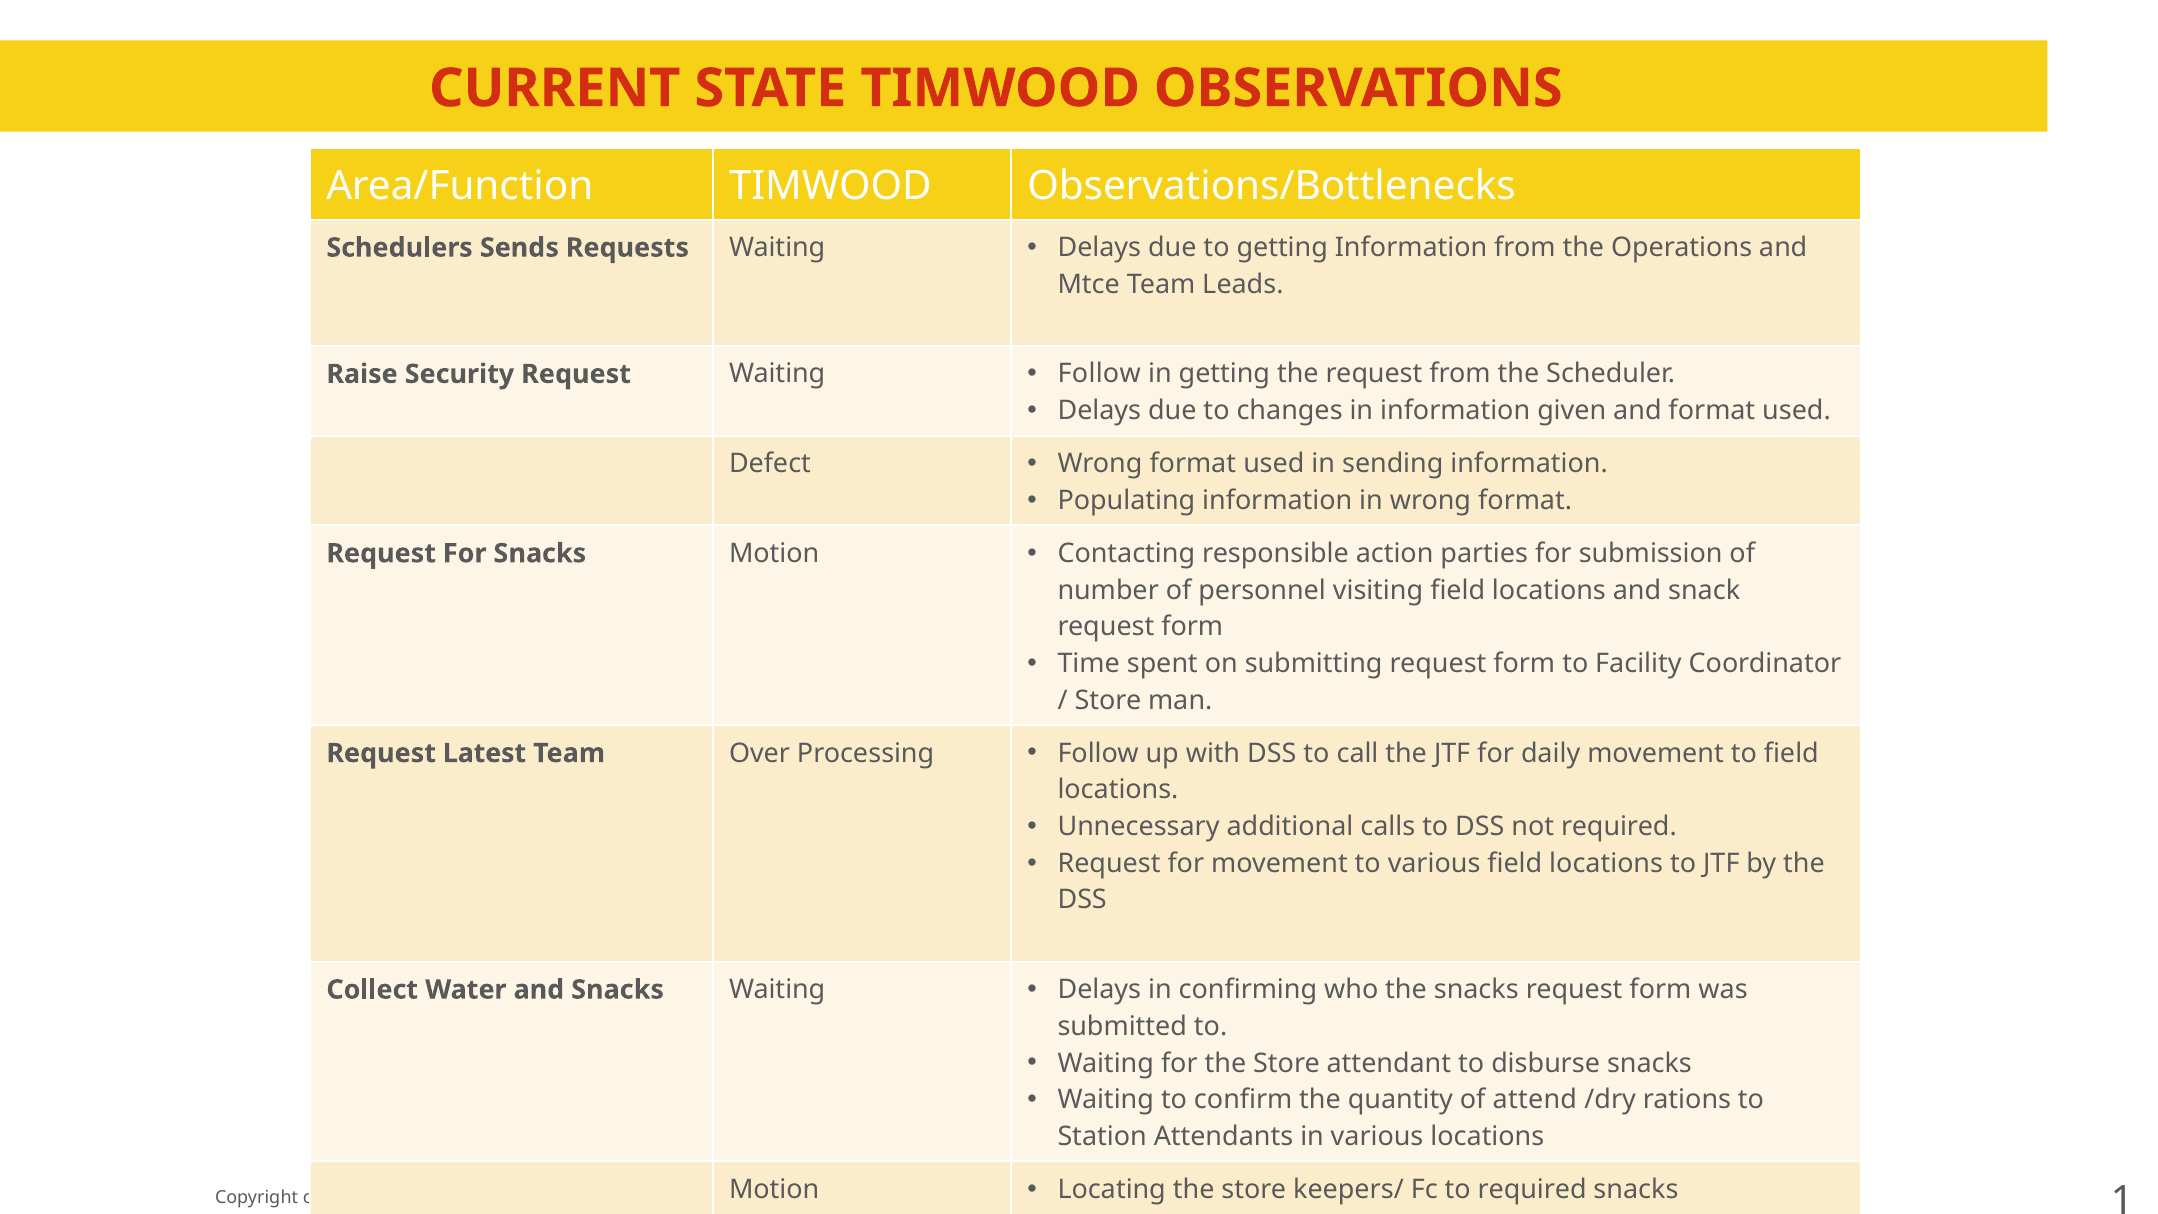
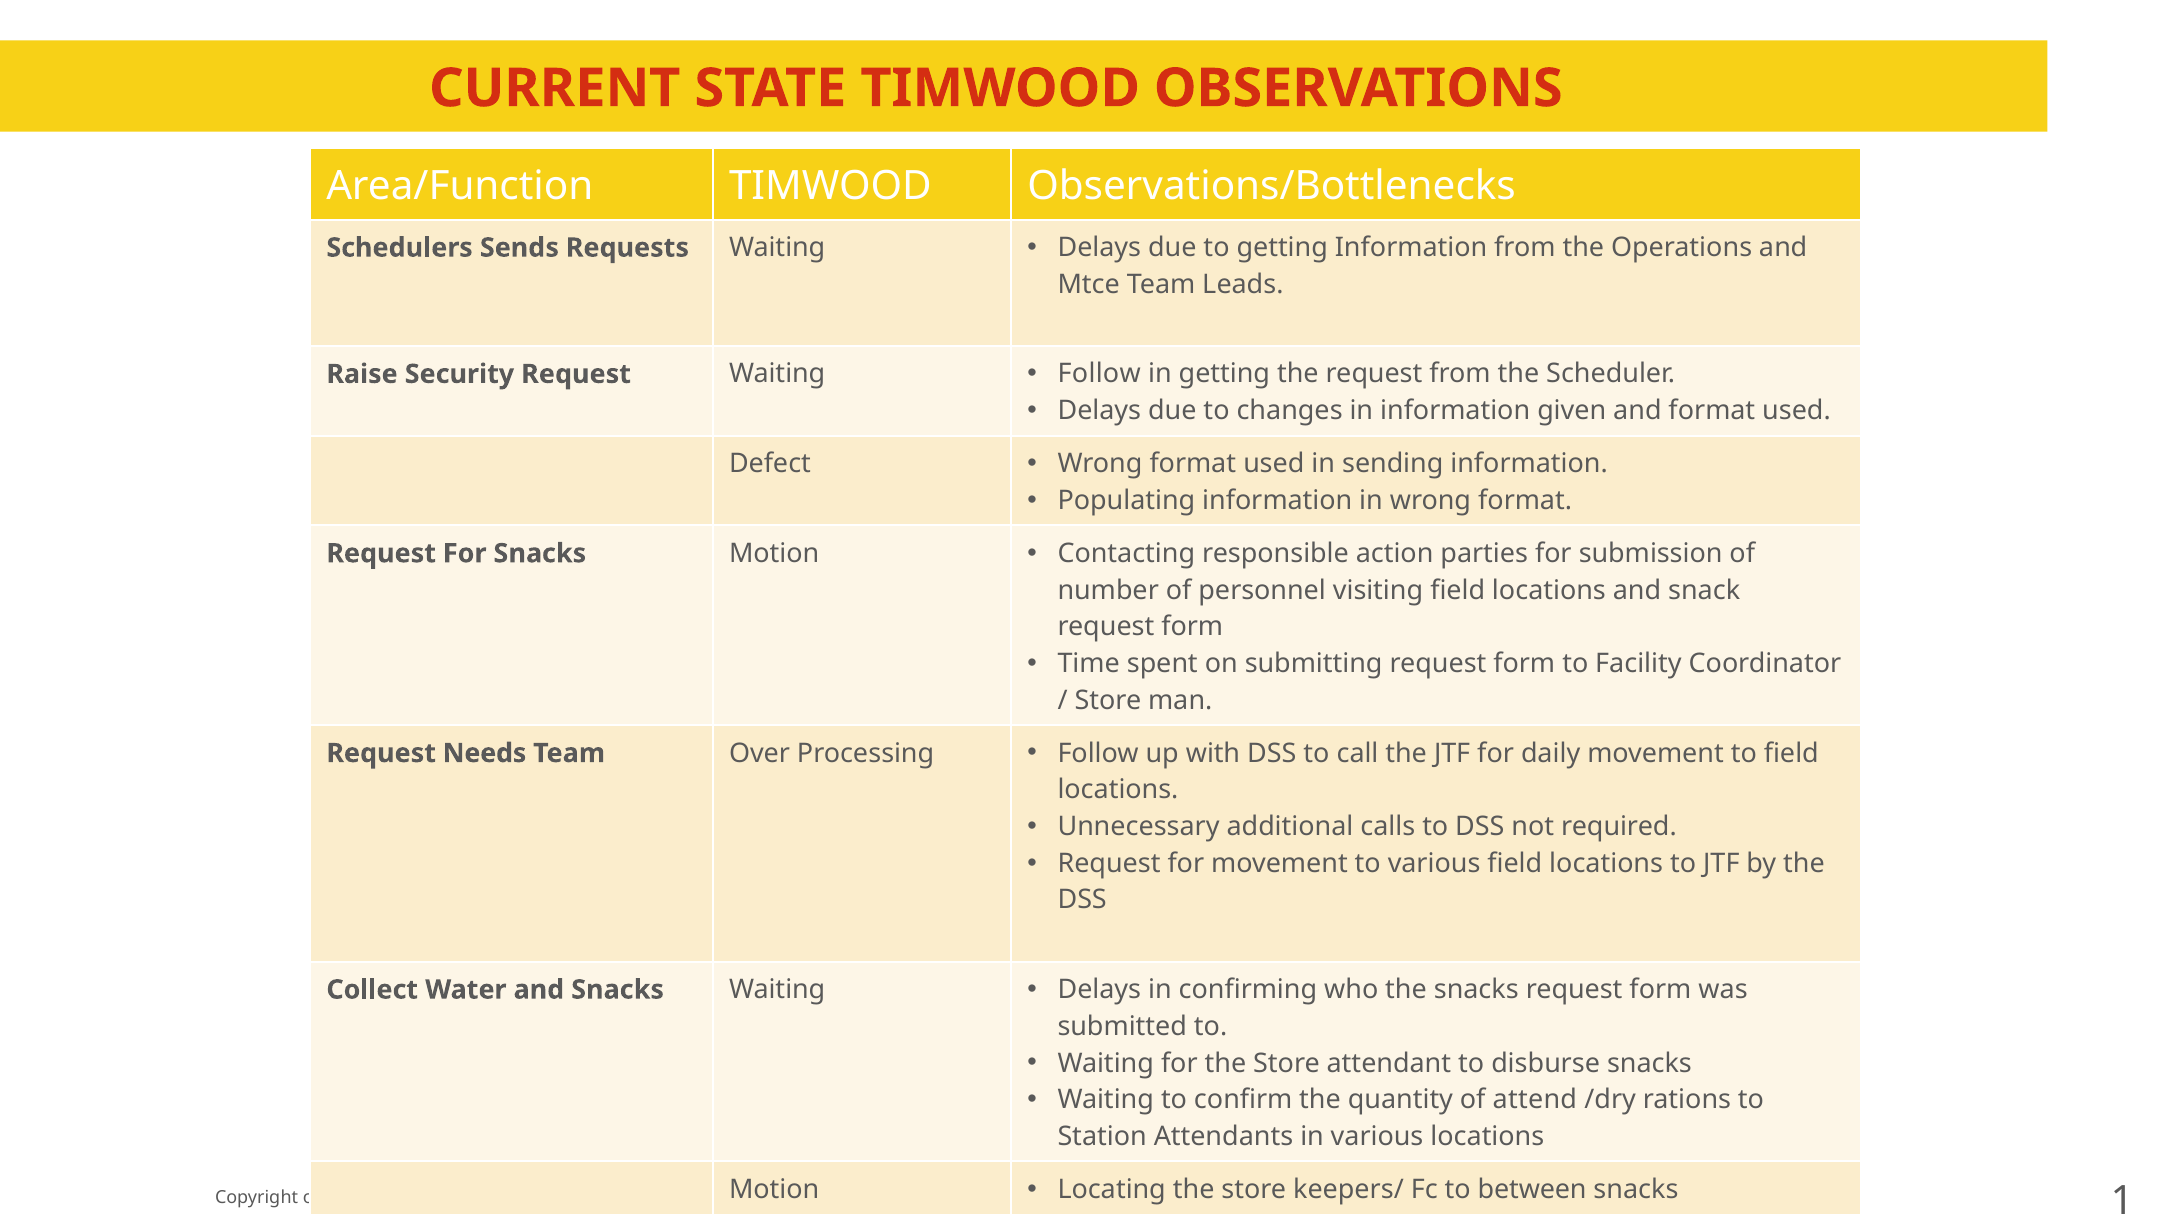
Latest: Latest -> Needs
to required: required -> between
